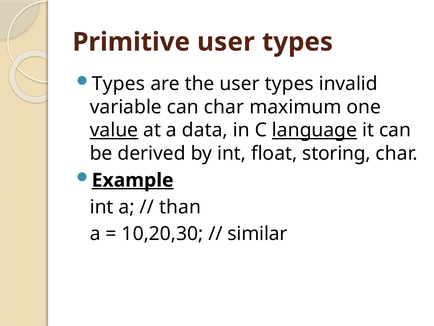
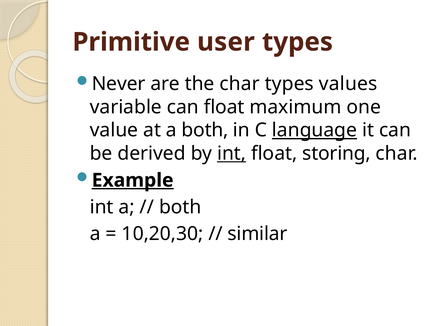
Types at (118, 84): Types -> Never
the user: user -> char
invalid: invalid -> values
can char: char -> float
value underline: present -> none
a data: data -> both
int at (232, 153) underline: none -> present
than at (180, 207): than -> both
